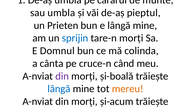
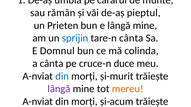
sau umbla: umbla -> rămân
tare-n morți: morți -> cânta
când: când -> duce
din at (62, 76) colour: purple -> blue
și-boală: și-boală -> și-murit
lângă at (59, 89) colour: blue -> purple
